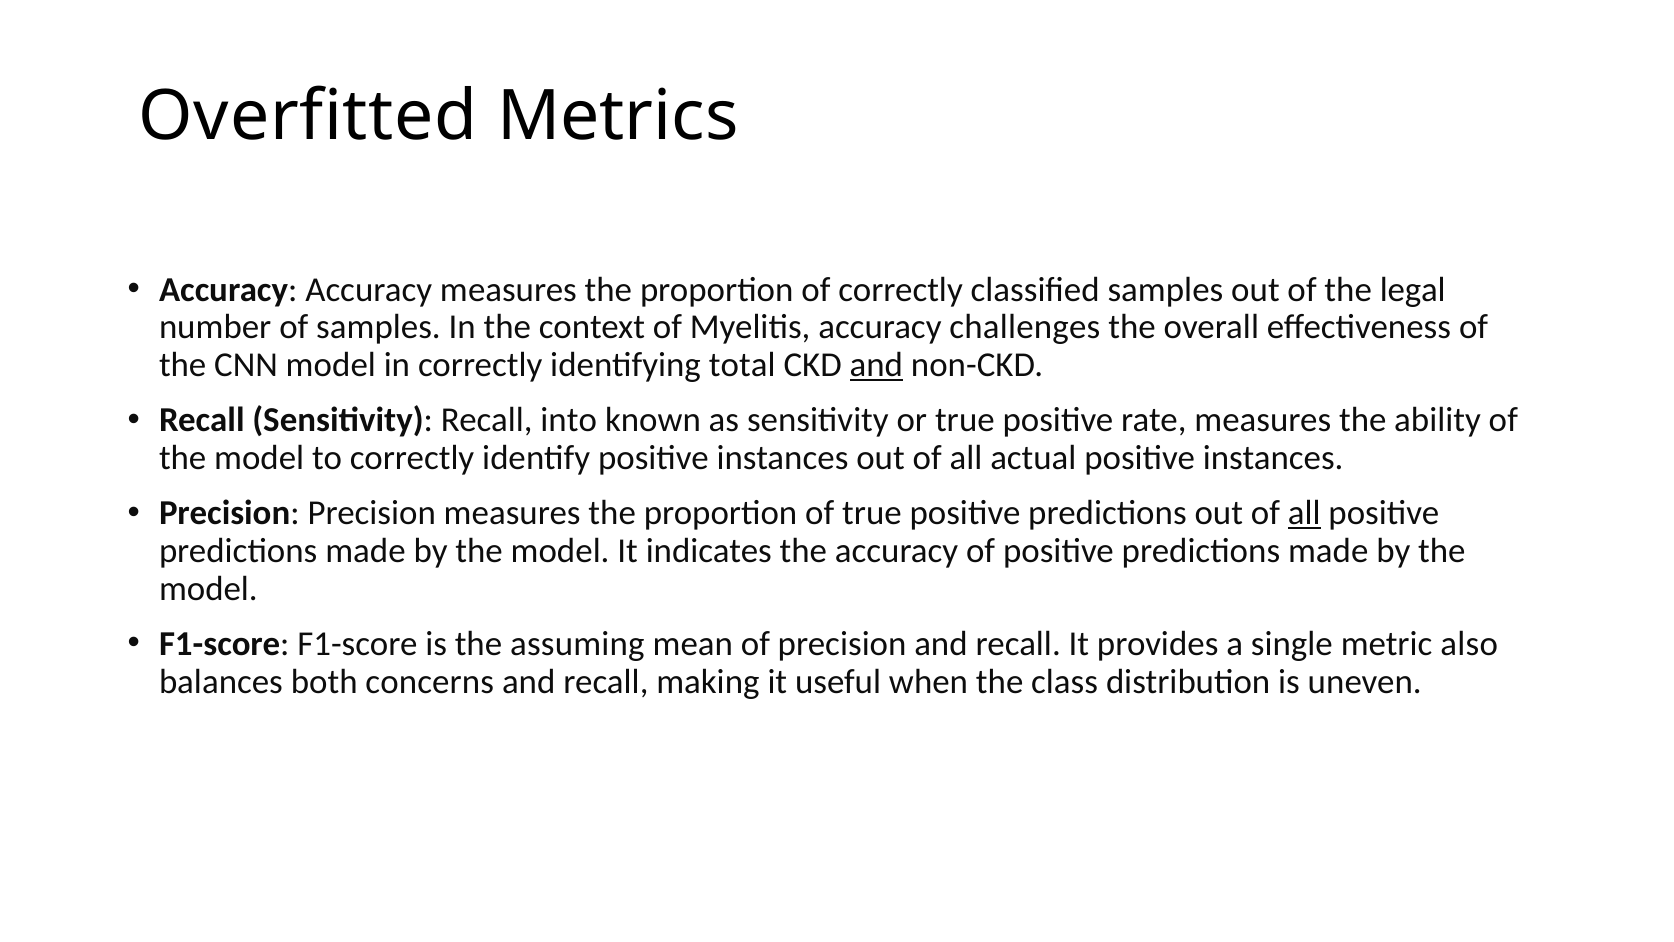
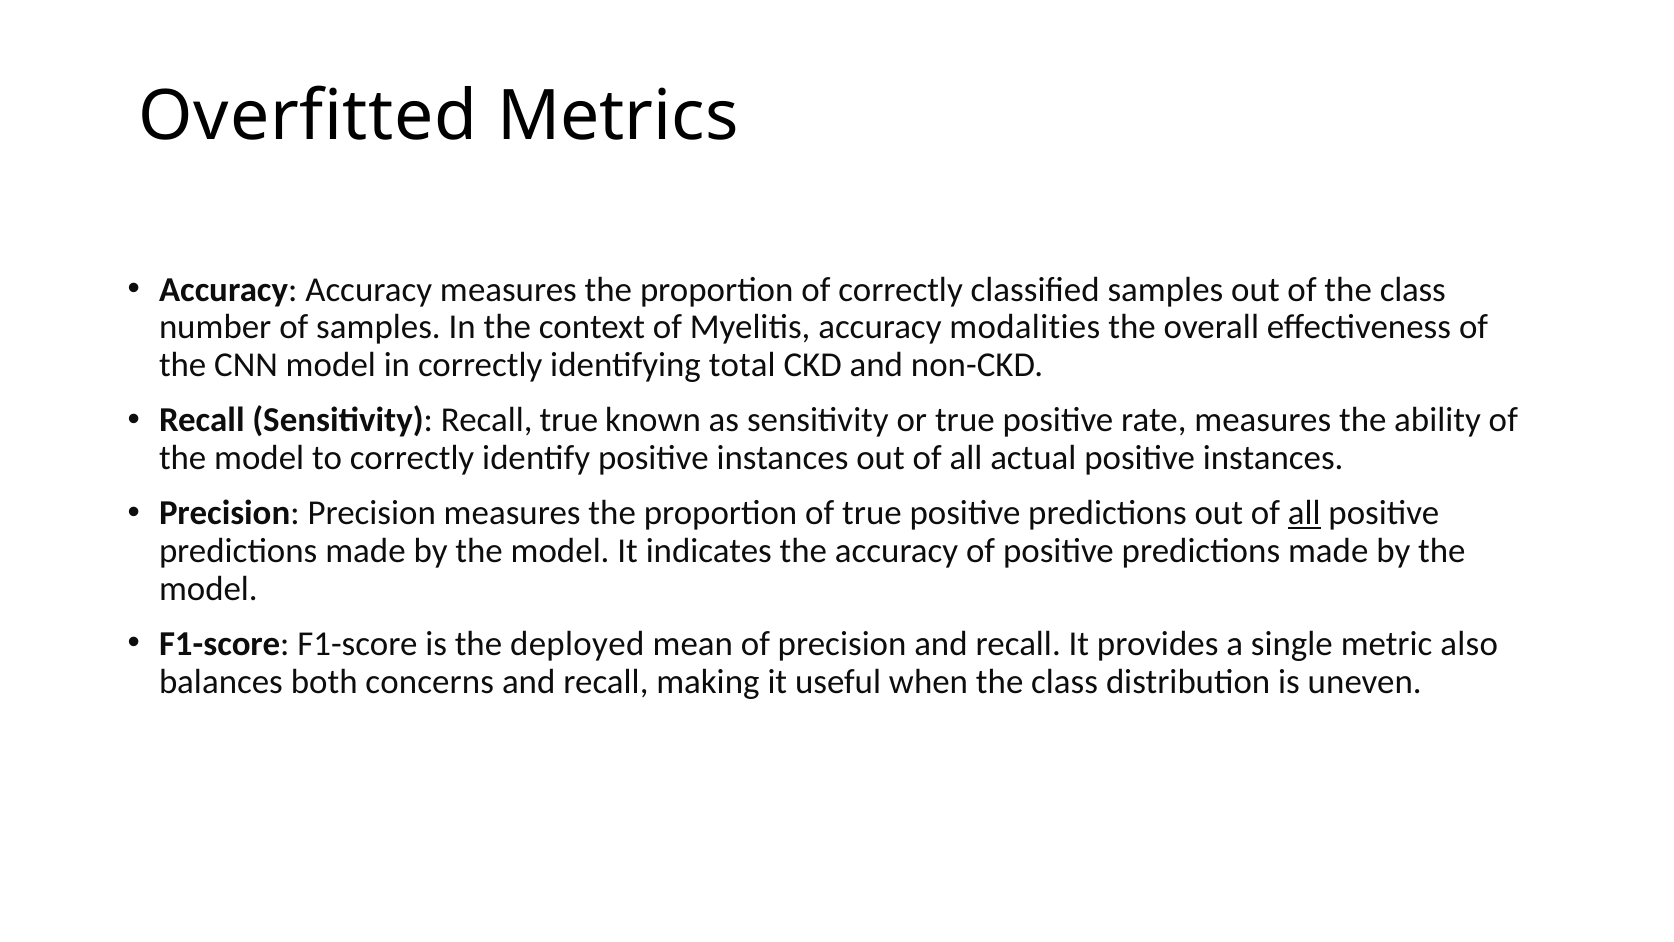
of the legal: legal -> class
challenges: challenges -> modalities
and at (876, 365) underline: present -> none
Recall into: into -> true
assuming: assuming -> deployed
